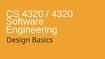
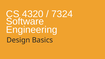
4320 at (62, 14): 4320 -> 7324
